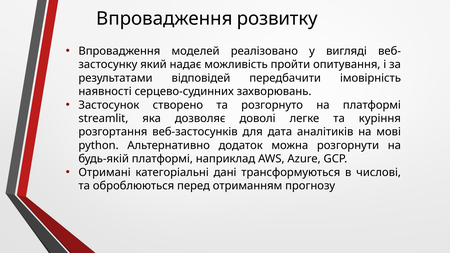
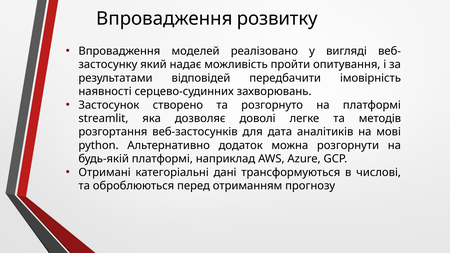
куріння: куріння -> методів
